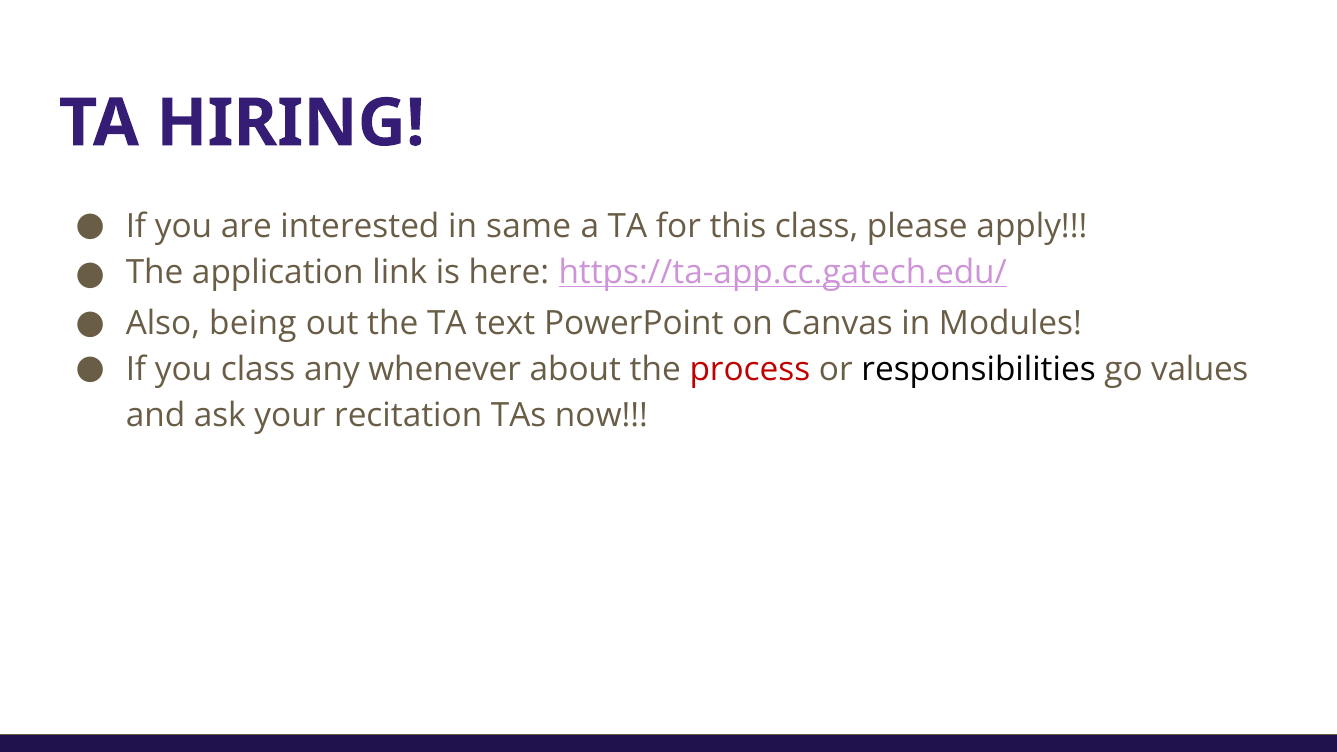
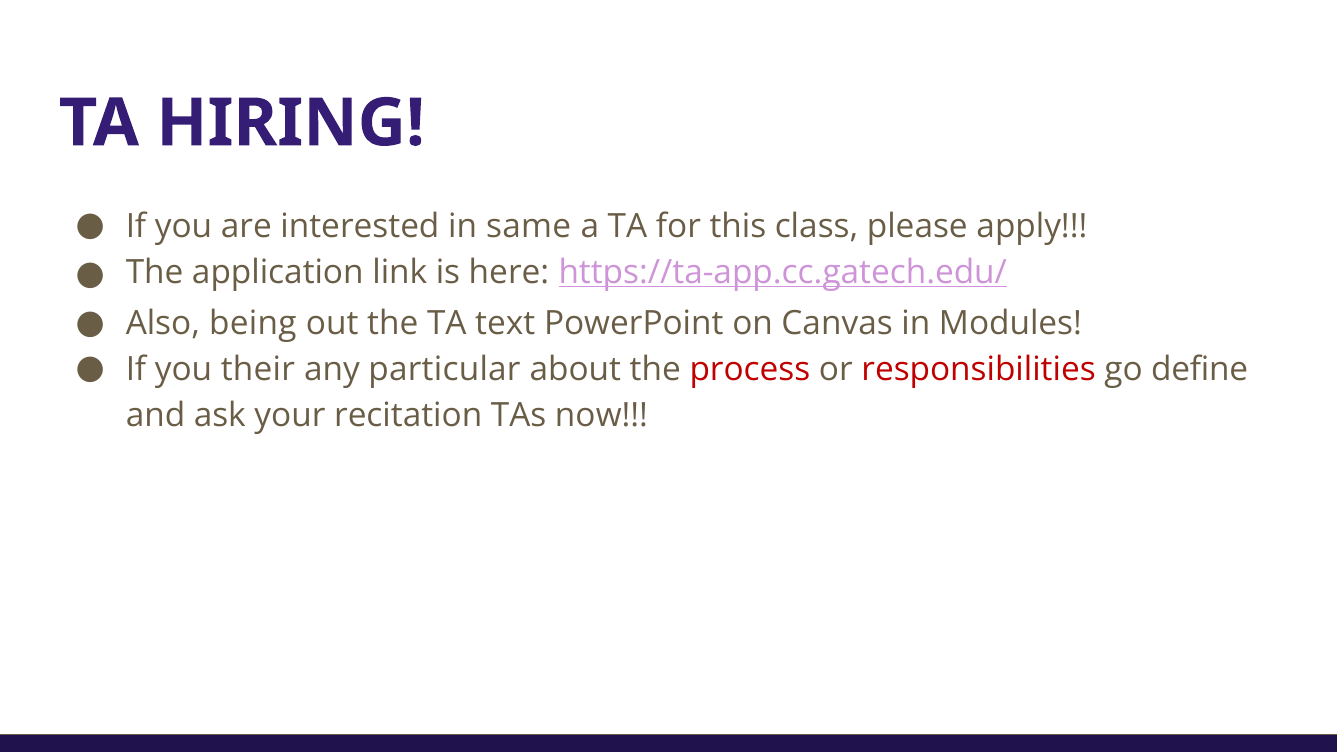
you class: class -> their
whenever: whenever -> particular
responsibilities colour: black -> red
values: values -> define
